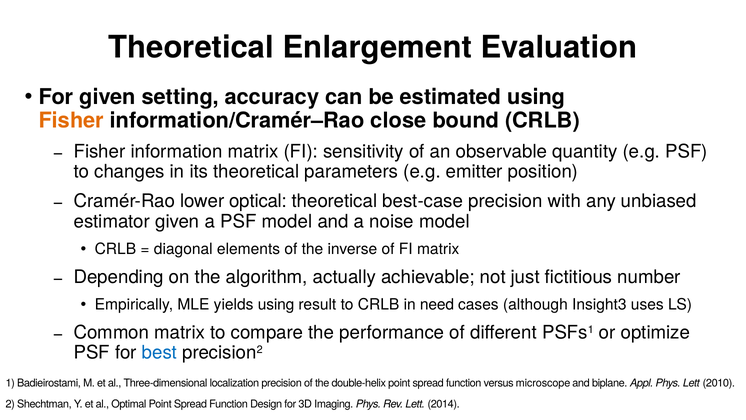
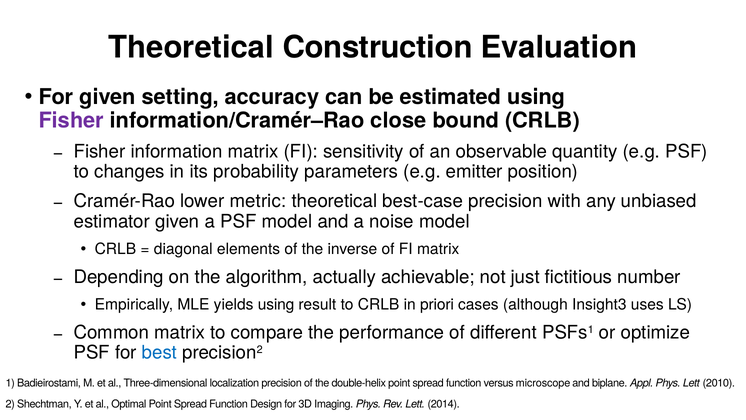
Enlargement: Enlargement -> Construction
Fisher at (71, 120) colour: orange -> purple
its theoretical: theoretical -> probability
optical: optical -> metric
need: need -> priori
